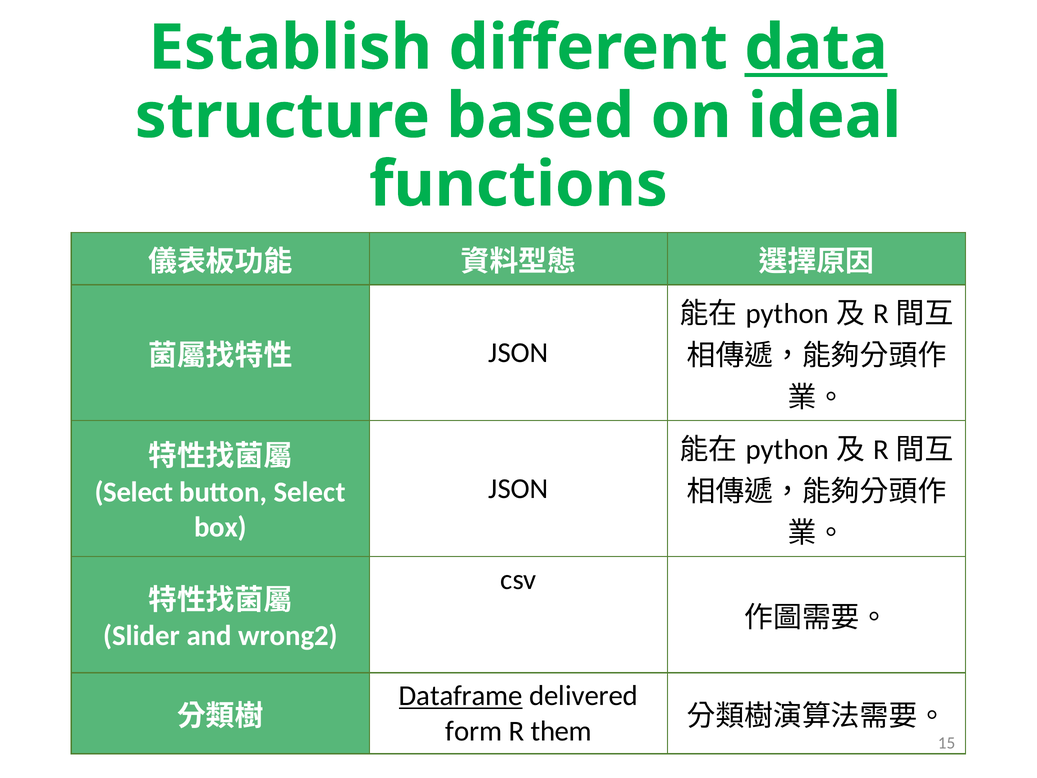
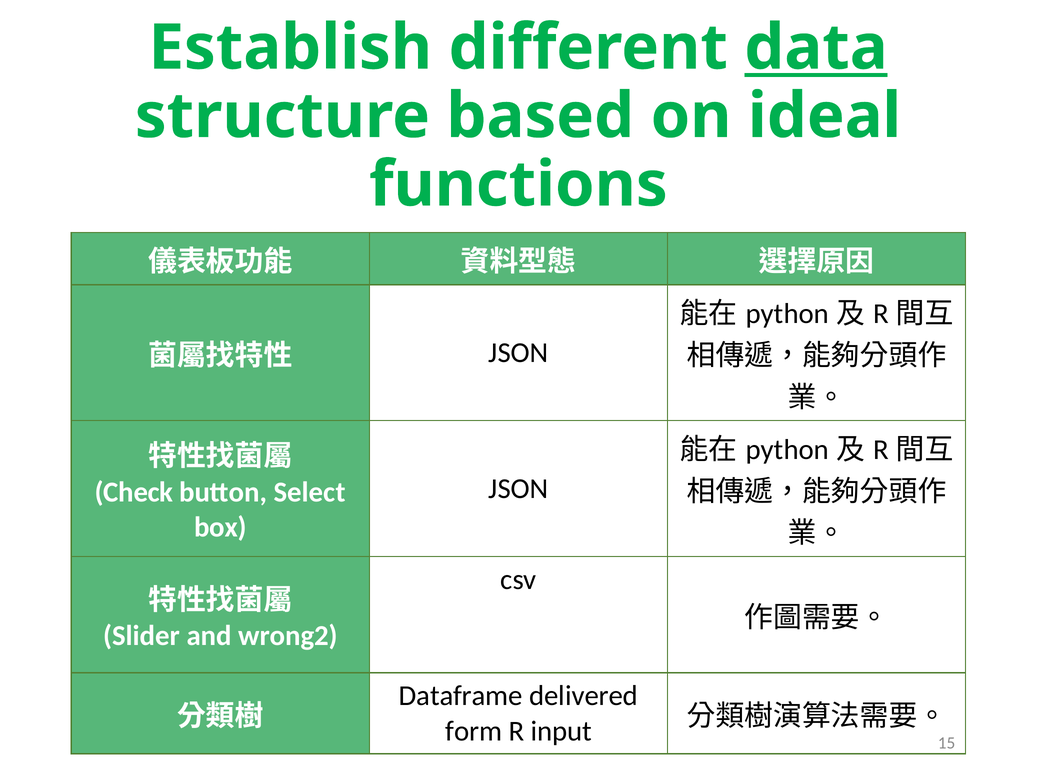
Select at (134, 492): Select -> Check
Dataframe underline: present -> none
them: them -> input
